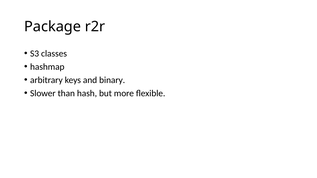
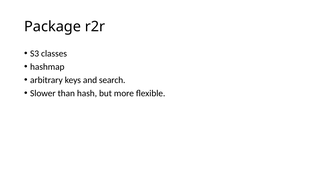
binary: binary -> search
